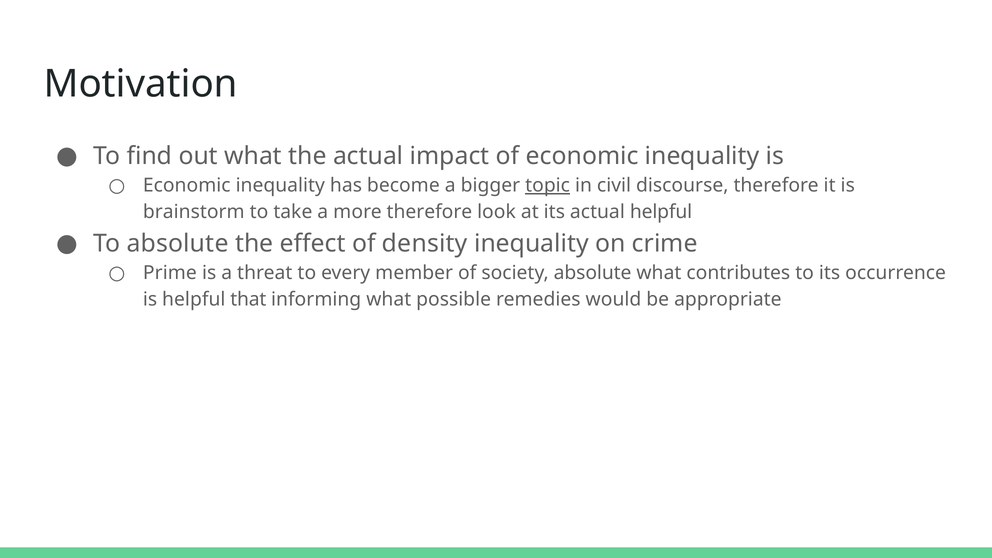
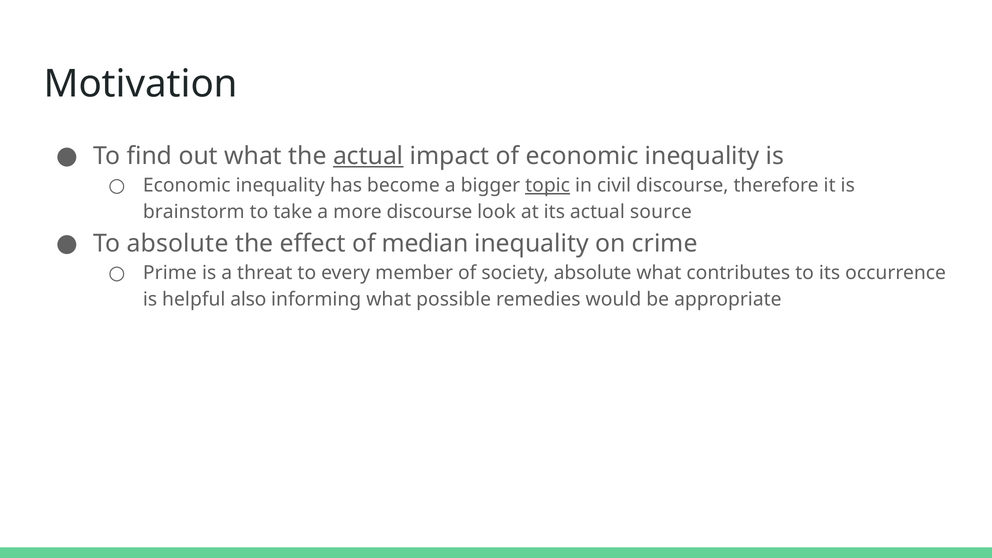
actual at (368, 156) underline: none -> present
more therefore: therefore -> discourse
actual helpful: helpful -> source
density: density -> median
that: that -> also
